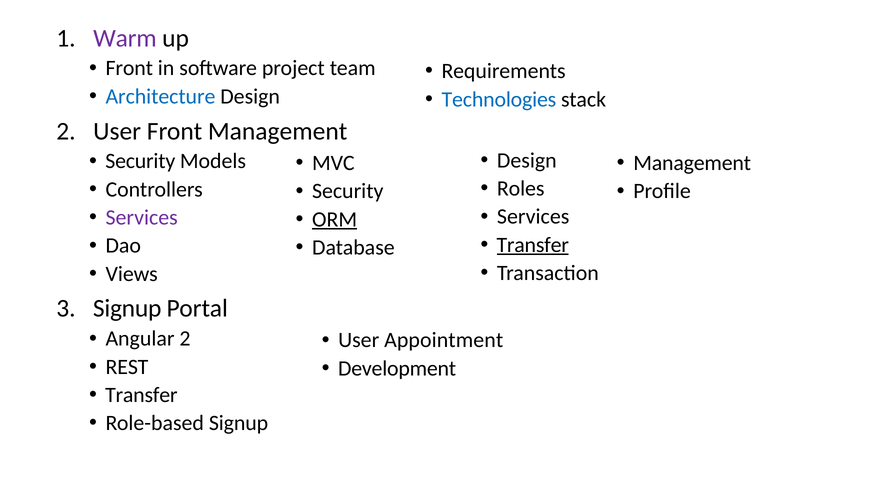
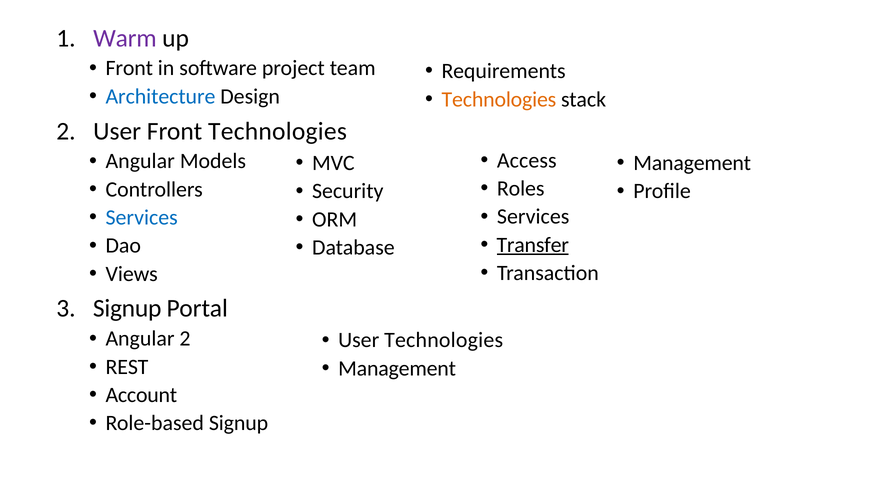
Technologies at (499, 99) colour: blue -> orange
Front Management: Management -> Technologies
Design at (527, 161): Design -> Access
Security at (140, 161): Security -> Angular
Services at (142, 218) colour: purple -> blue
ORM underline: present -> none
User Appointment: Appointment -> Technologies
Development at (397, 368): Development -> Management
Transfer at (141, 395): Transfer -> Account
